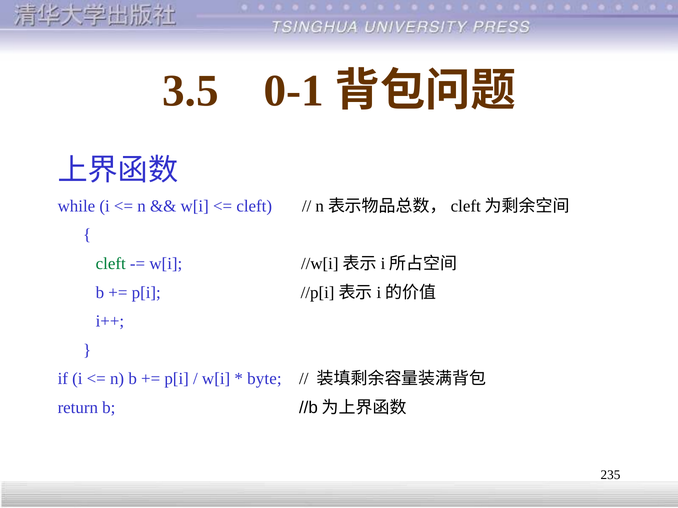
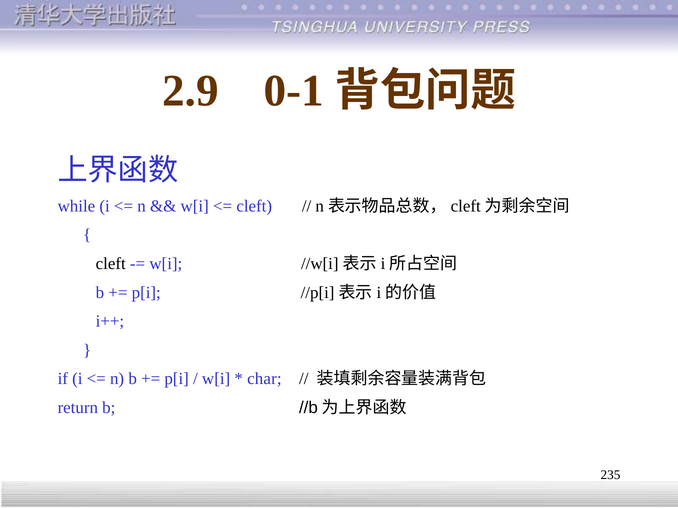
3.5: 3.5 -> 2.9
cleft at (111, 264) colour: green -> black
byte: byte -> char
